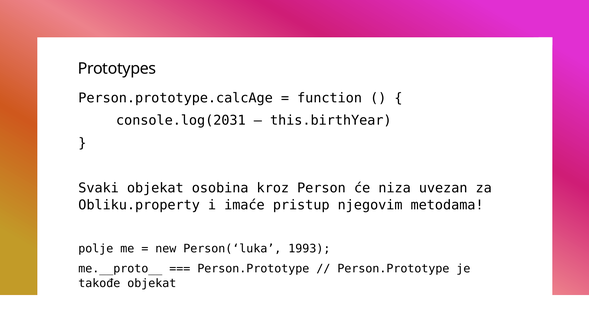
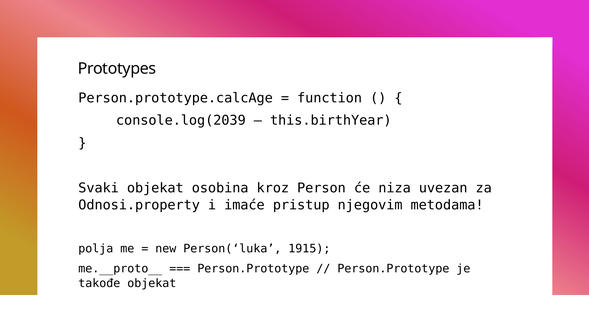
console.log(2031: console.log(2031 -> console.log(2039
Obliku.property: Obliku.property -> Odnosi.property
polje: polje -> polja
1993: 1993 -> 1915
